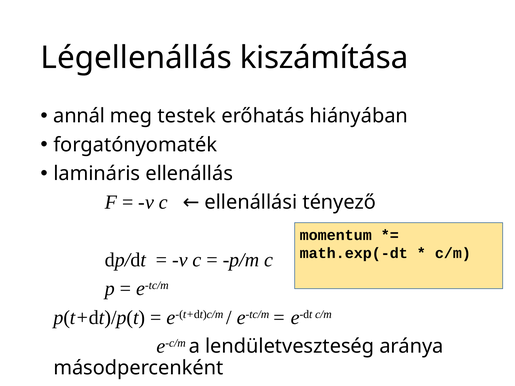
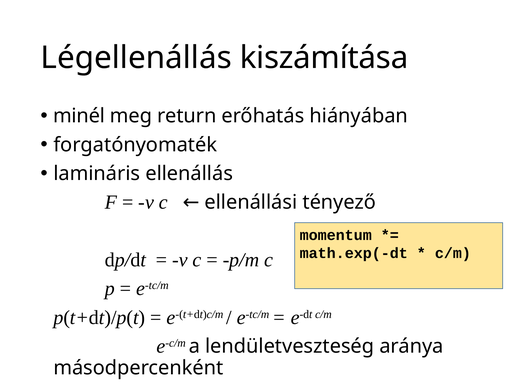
annál: annál -> minél
testek: testek -> return
